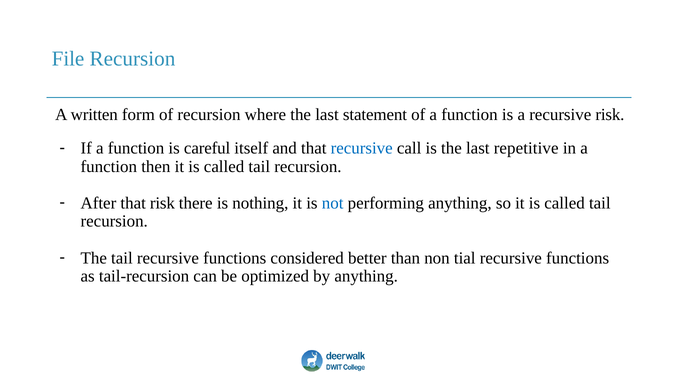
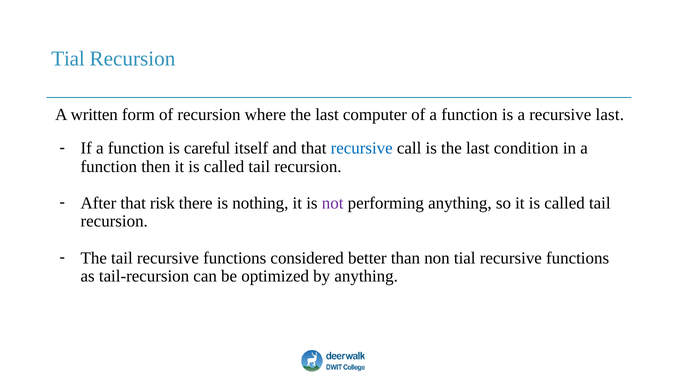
File at (68, 59): File -> Tial
statement: statement -> computer
recursive risk: risk -> last
repetitive: repetitive -> condition
not colour: blue -> purple
